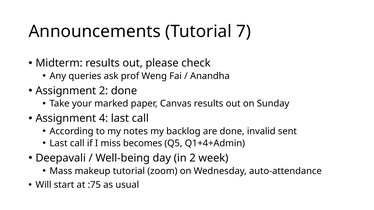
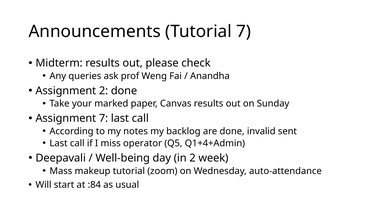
Assignment 4: 4 -> 7
becomes: becomes -> operator
:75: :75 -> :84
